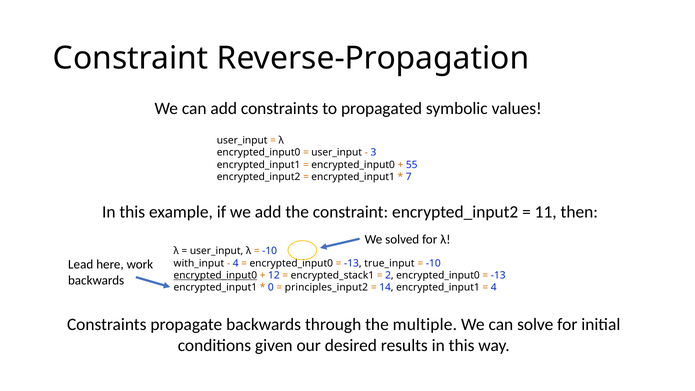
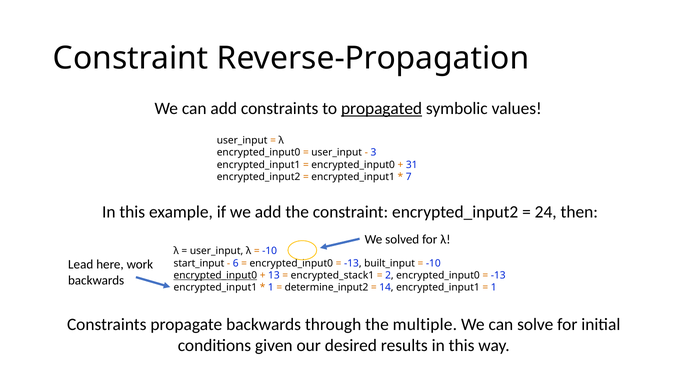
propagated underline: none -> present
55: 55 -> 31
11: 11 -> 24
with_input: with_input -> start_input
4 at (236, 263): 4 -> 6
true_input: true_input -> built_input
12: 12 -> 13
0 at (271, 288): 0 -> 1
principles_input2: principles_input2 -> determine_input2
4 at (494, 288): 4 -> 1
